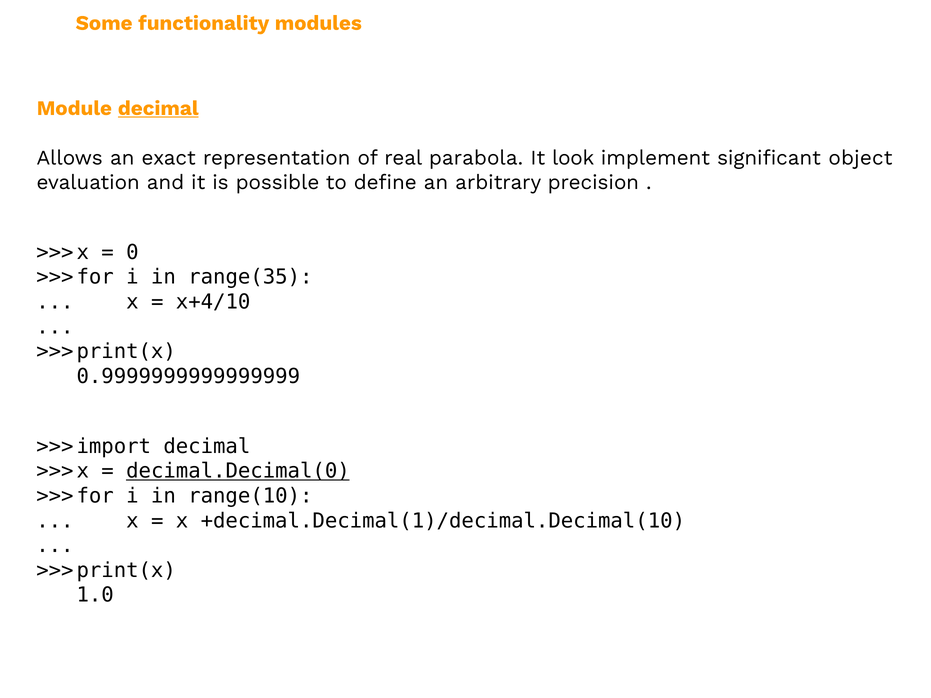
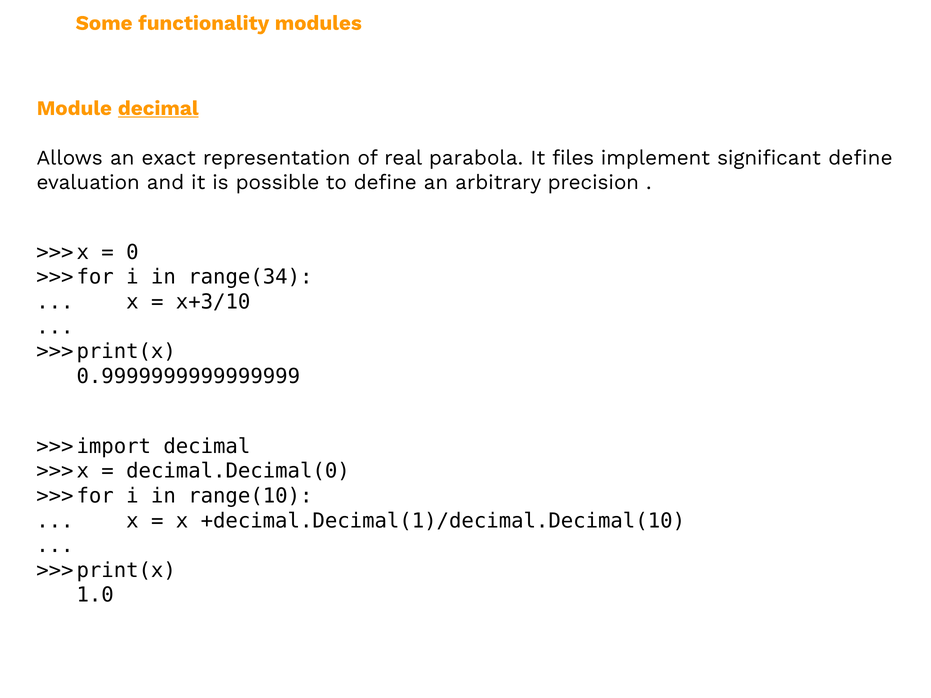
look: look -> files
significant object: object -> define
range(35: range(35 -> range(34
x+4/10: x+4/10 -> x+3/10
decimal.Decimal(0 underline: present -> none
